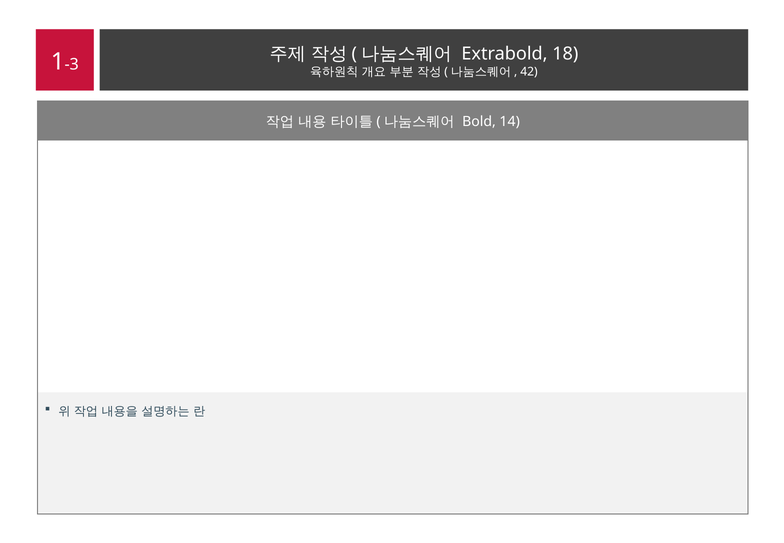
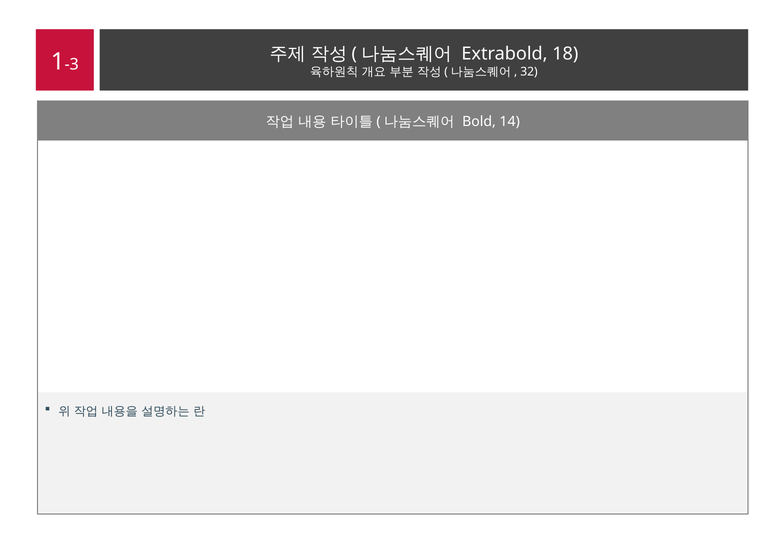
42: 42 -> 32
